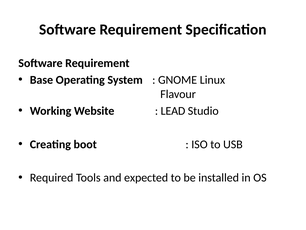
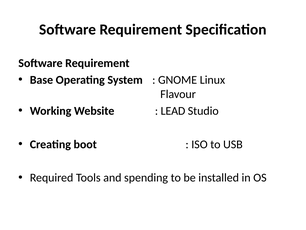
expected: expected -> spending
